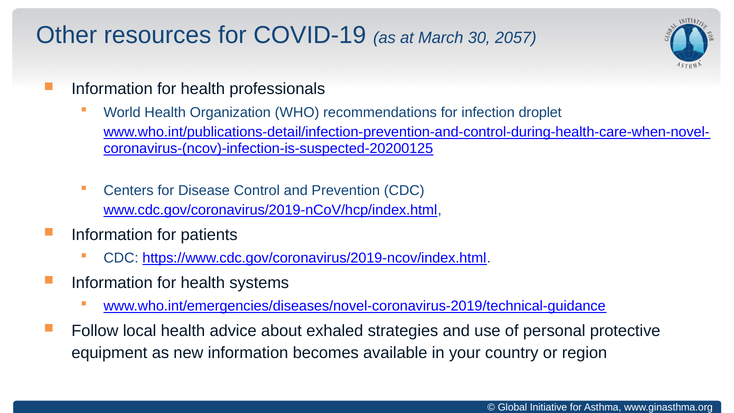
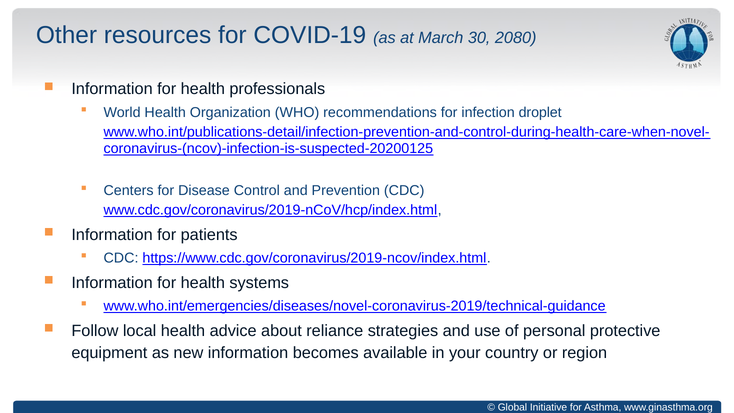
2057: 2057 -> 2080
exhaled: exhaled -> reliance
